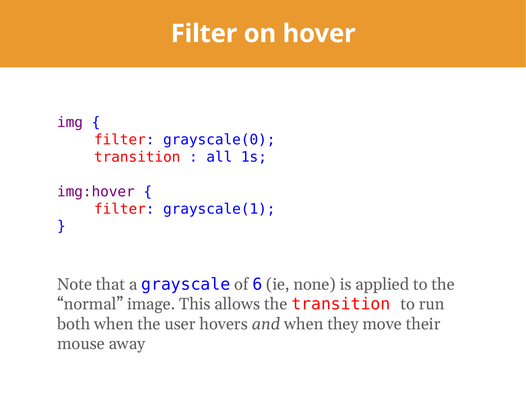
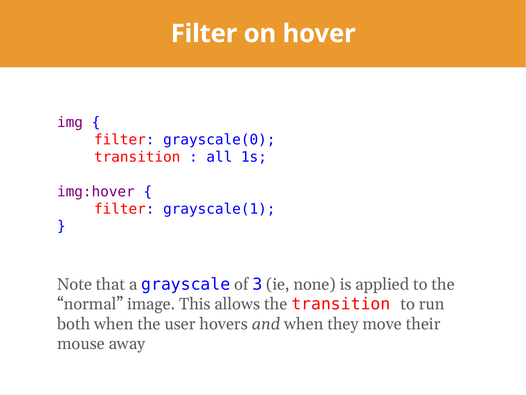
6: 6 -> 3
